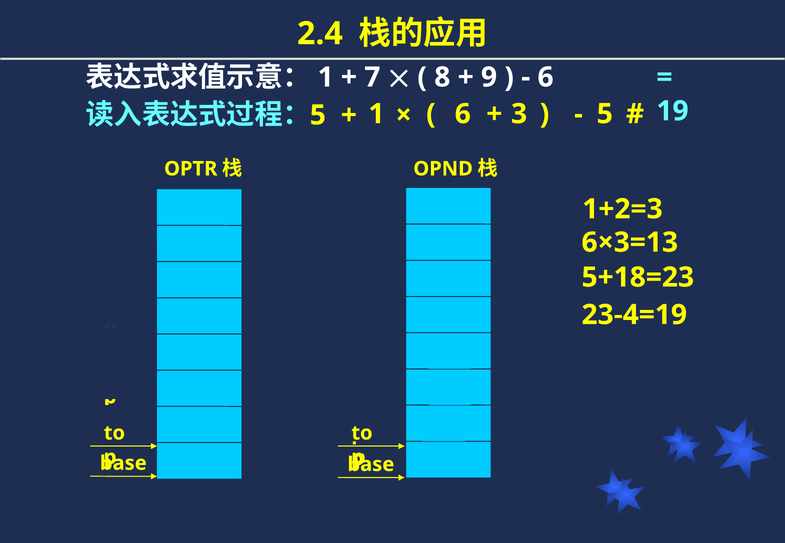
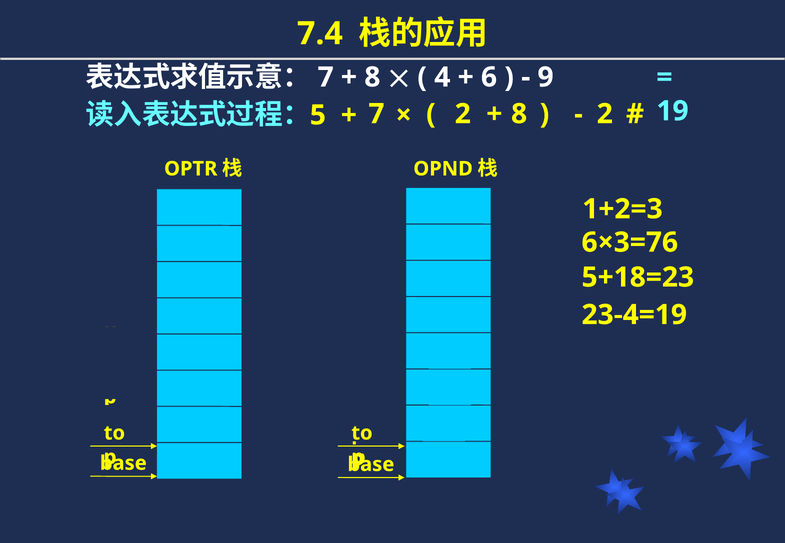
2.4: 2.4 -> 7.4
1 at (326, 77): 1 -> 7
7 at (372, 77): 7 -> 8
8 at (442, 77): 8 -> 4
9 at (489, 77): 9 -> 6
6 at (546, 77): 6 -> 9
1 at (376, 114): 1 -> 7
6 at (463, 114): 6 -> 2
3 at (519, 114): 3 -> 8
5 at (605, 114): 5 -> 2
6×3=13: 6×3=13 -> 6×3=76
